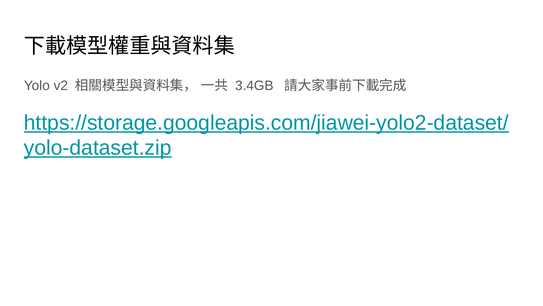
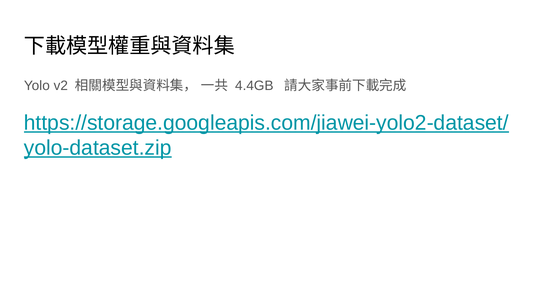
3.4GB: 3.4GB -> 4.4GB
